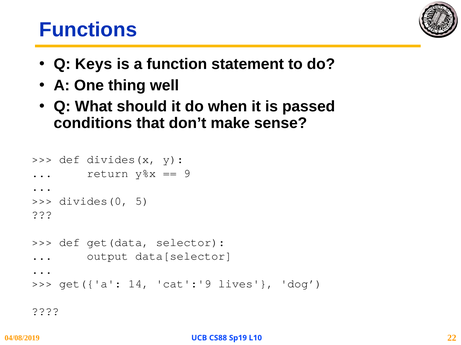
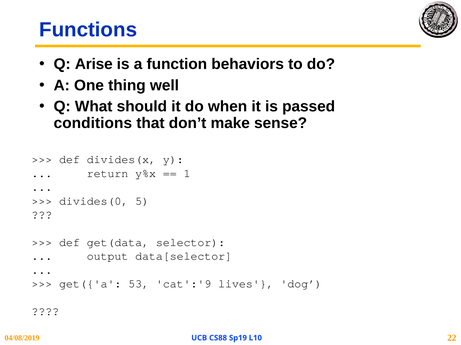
Keys: Keys -> Arise
statement: statement -> behaviors
9: 9 -> 1
14: 14 -> 53
